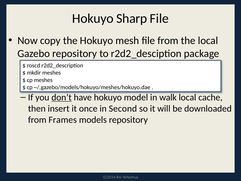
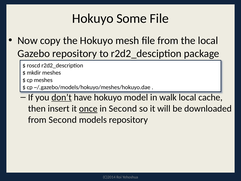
Sharp: Sharp -> Some
once underline: none -> present
from Frames: Frames -> Second
